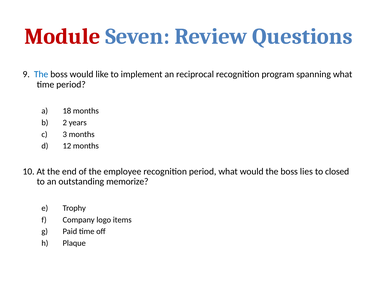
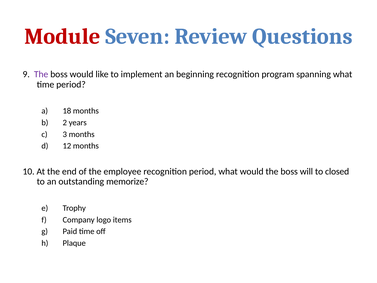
The at (41, 74) colour: blue -> purple
reciprocal: reciprocal -> beginning
lies: lies -> will
